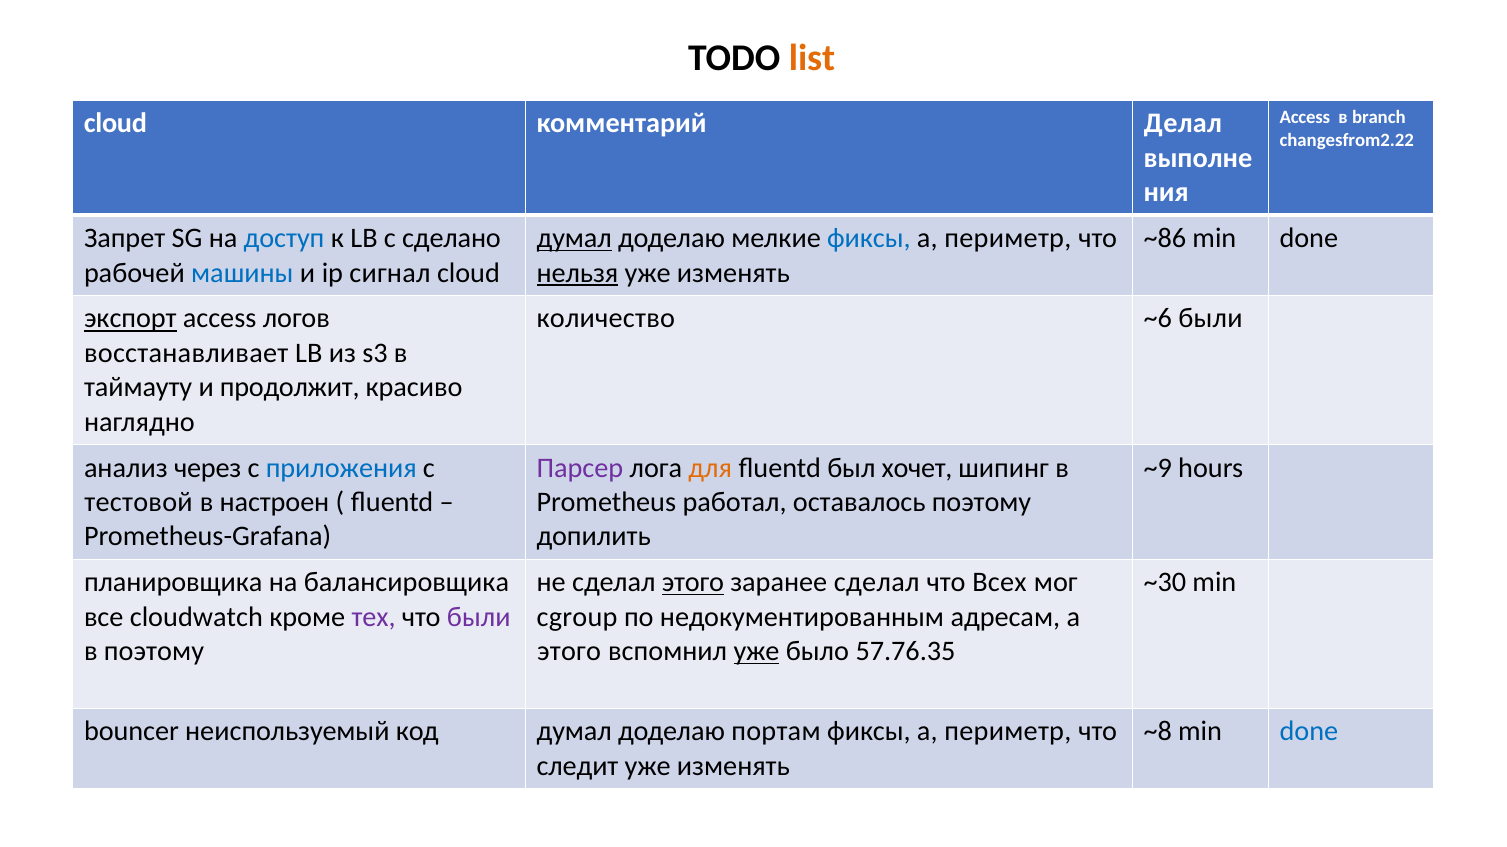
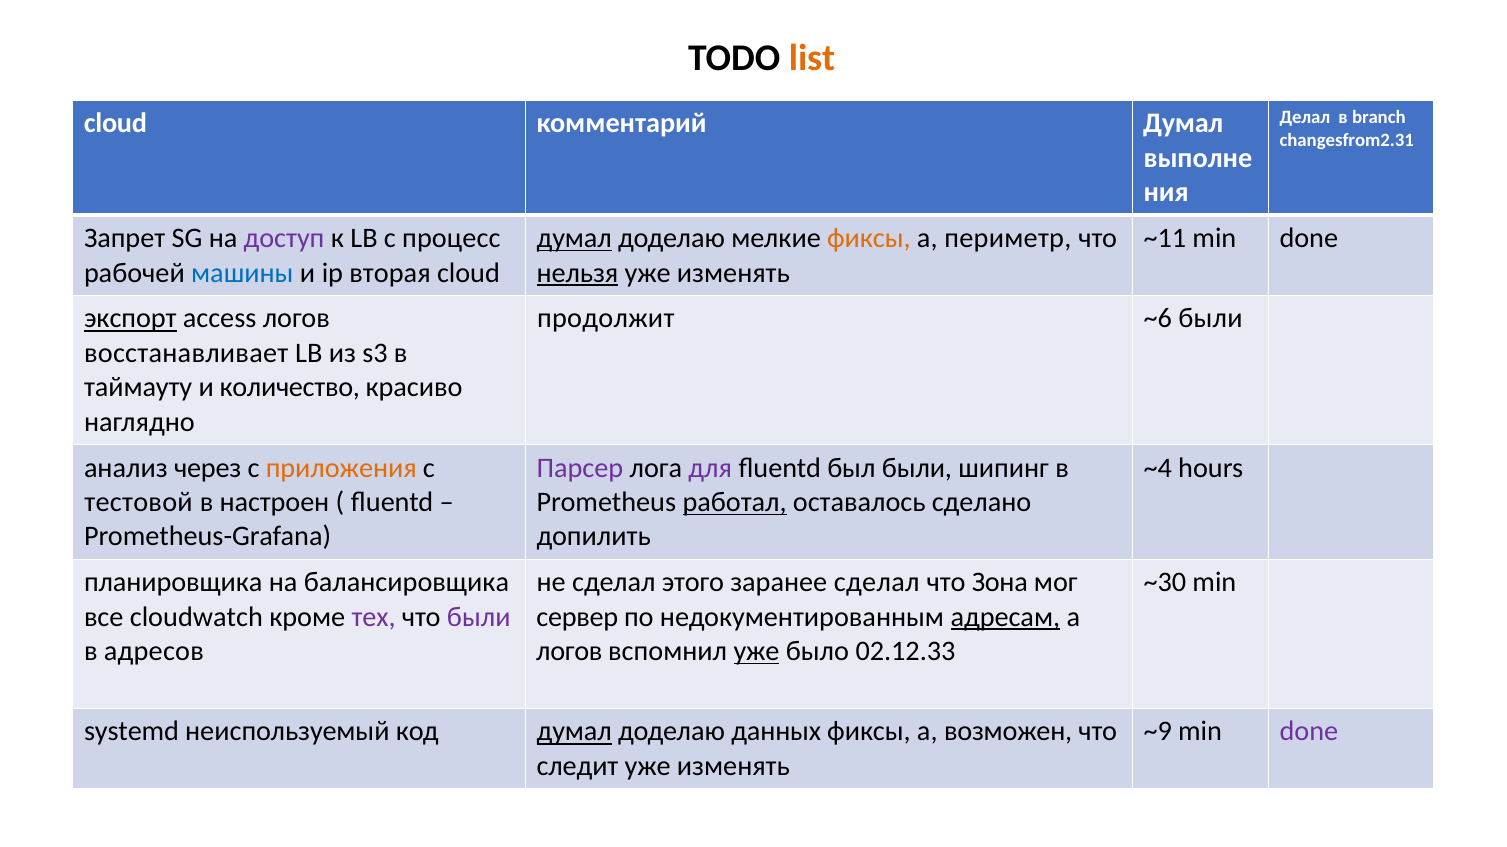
Access at (1305, 118): Access -> Делал
комментарий Делал: Делал -> Думал
changesfrom2.22: changesfrom2.22 -> changesfrom2.31
доступ colour: blue -> purple
сделано: сделано -> процесс
фиксы at (869, 239) colour: blue -> orange
~86: ~86 -> ~11
сигнал: сигнал -> вторая
количество: количество -> продолжит
продолжит: продолжит -> количество
приложения colour: blue -> orange
для colour: orange -> purple
был хочет: хочет -> были
~9: ~9 -> ~4
работал underline: none -> present
оставалось поэтому: поэтому -> сделано
этого at (693, 583) underline: present -> none
Всех: Всех -> Зона
cgroup: cgroup -> сервер
адресам underline: none -> present
в поэтому: поэтому -> адресов
этого at (569, 652): этого -> логов
57.76.35: 57.76.35 -> 02.12.33
bouncer: bouncer -> systemd
думал at (574, 732) underline: none -> present
портам: портам -> данных
периметр at (1008, 732): периметр -> возможен
~8: ~8 -> ~9
done at (1309, 732) colour: blue -> purple
